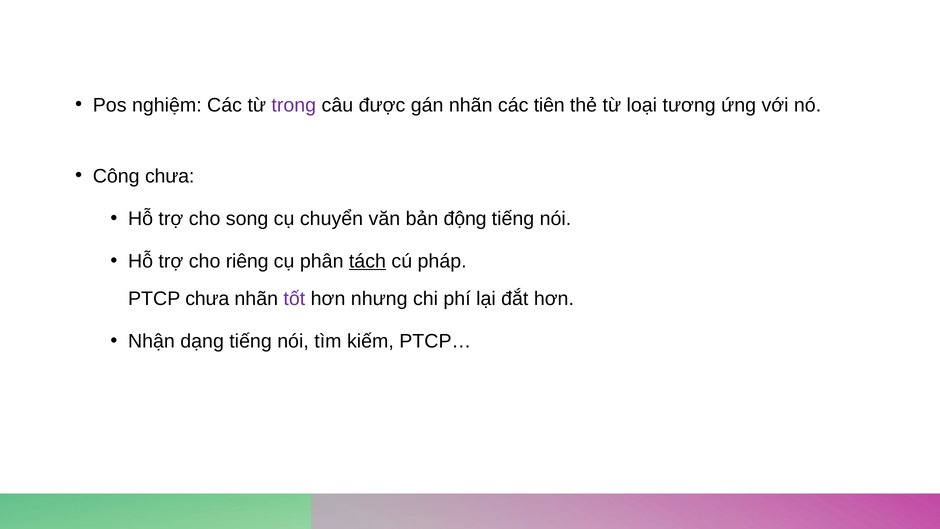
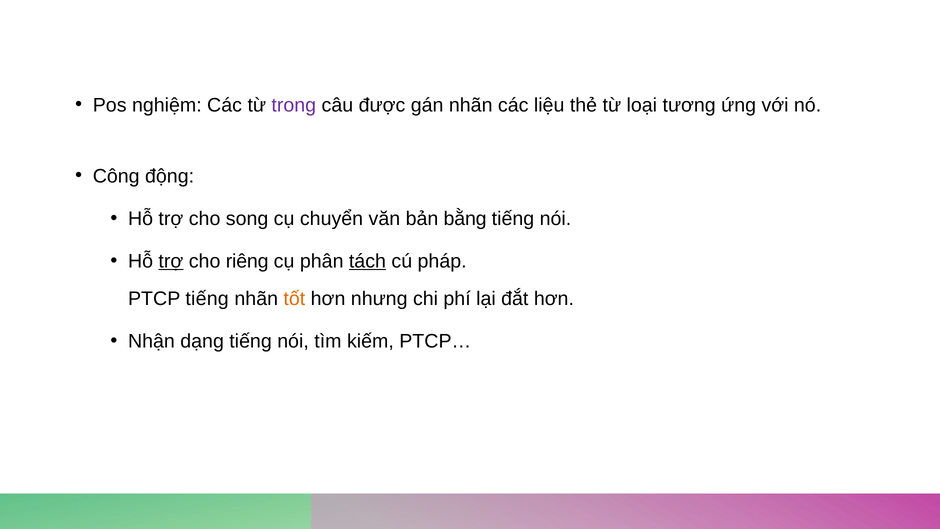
tiên: tiên -> liệu
Công chưa: chưa -> động
động: động -> bằng
trợ at (171, 261) underline: none -> present
PTCP chưa: chưa -> tiếng
tốt colour: purple -> orange
